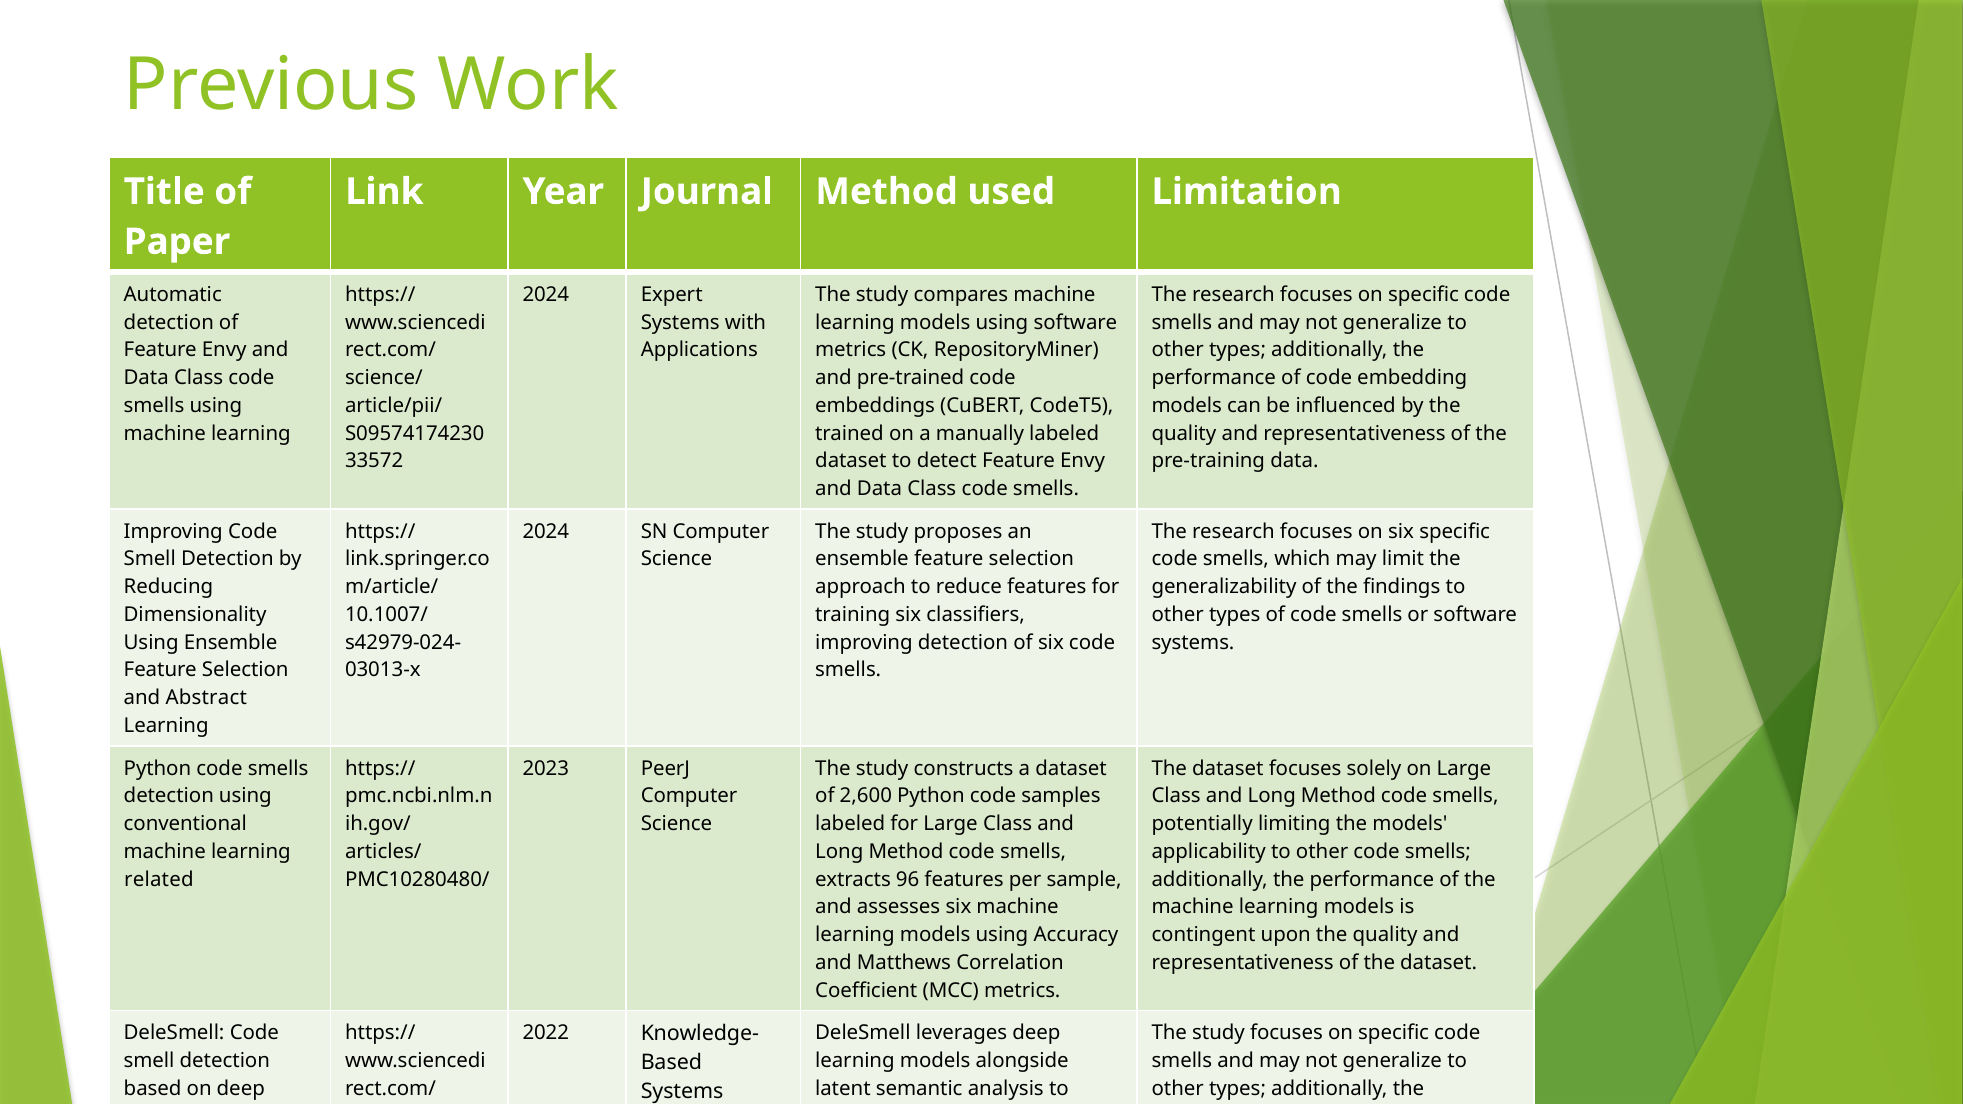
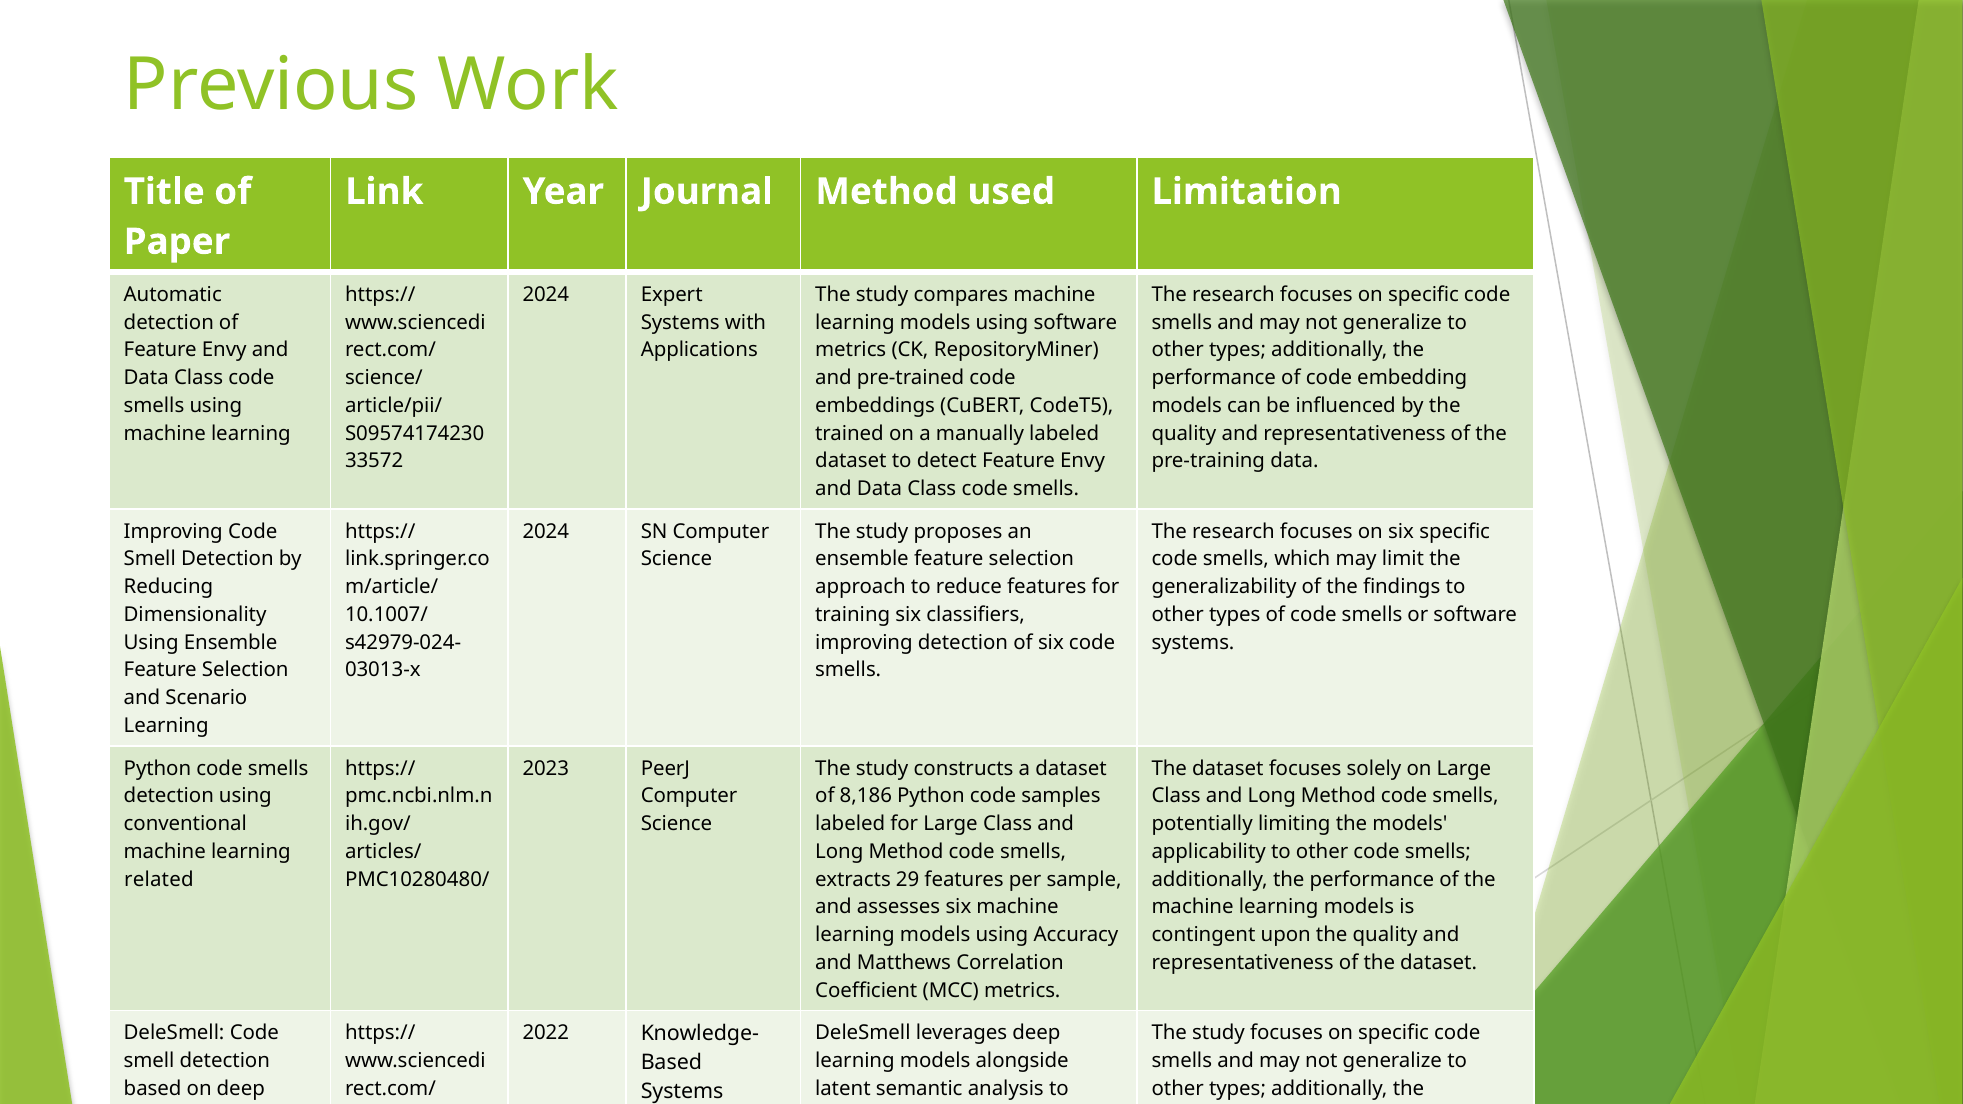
Abstract: Abstract -> Scenario
2,600: 2,600 -> 8,186
96: 96 -> 29
